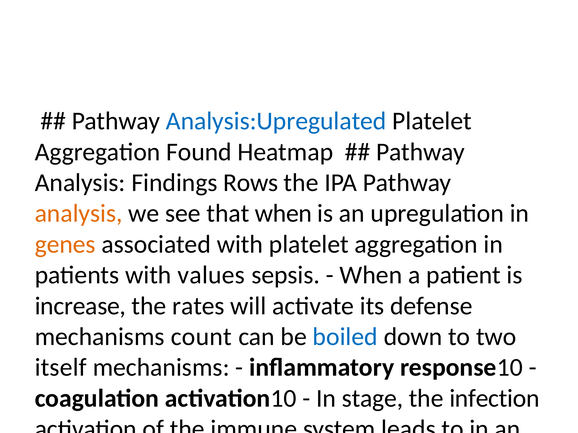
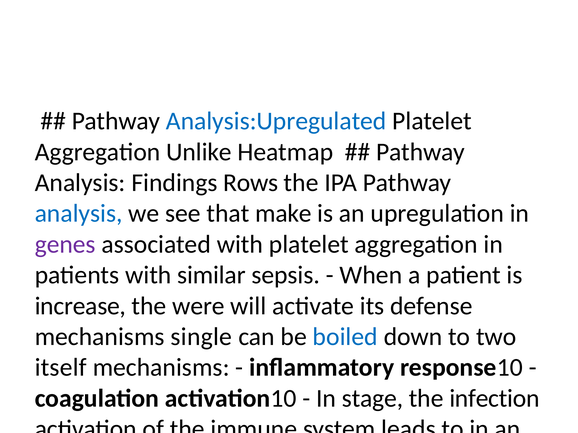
Found: Found -> Unlike
analysis at (79, 214) colour: orange -> blue
that when: when -> make
genes colour: orange -> purple
values: values -> similar
rates: rates -> were
count: count -> single
